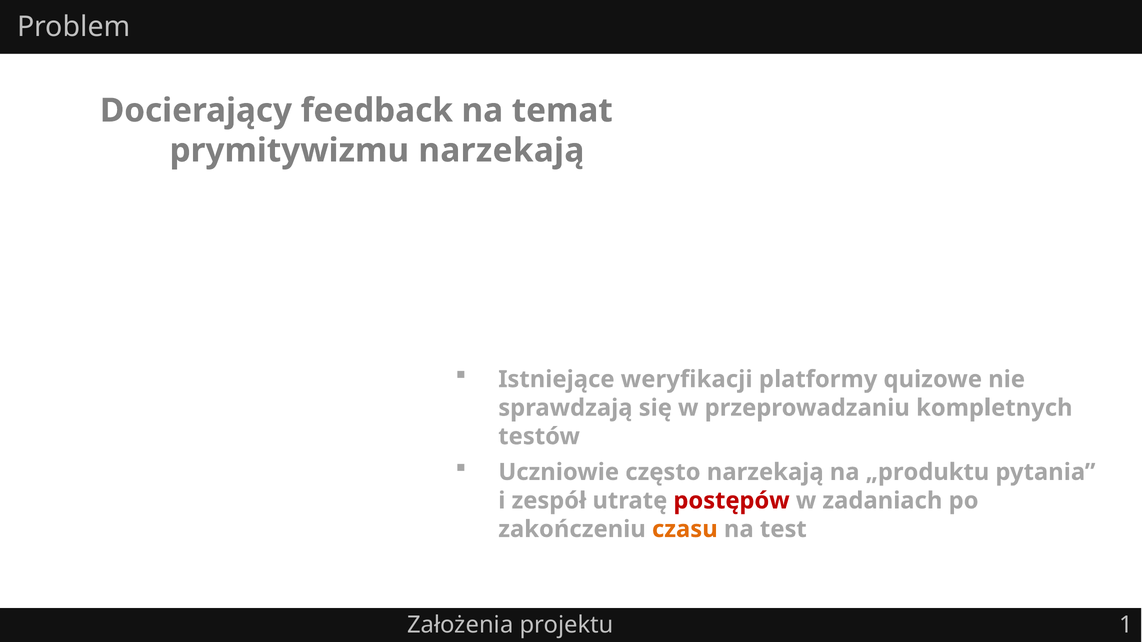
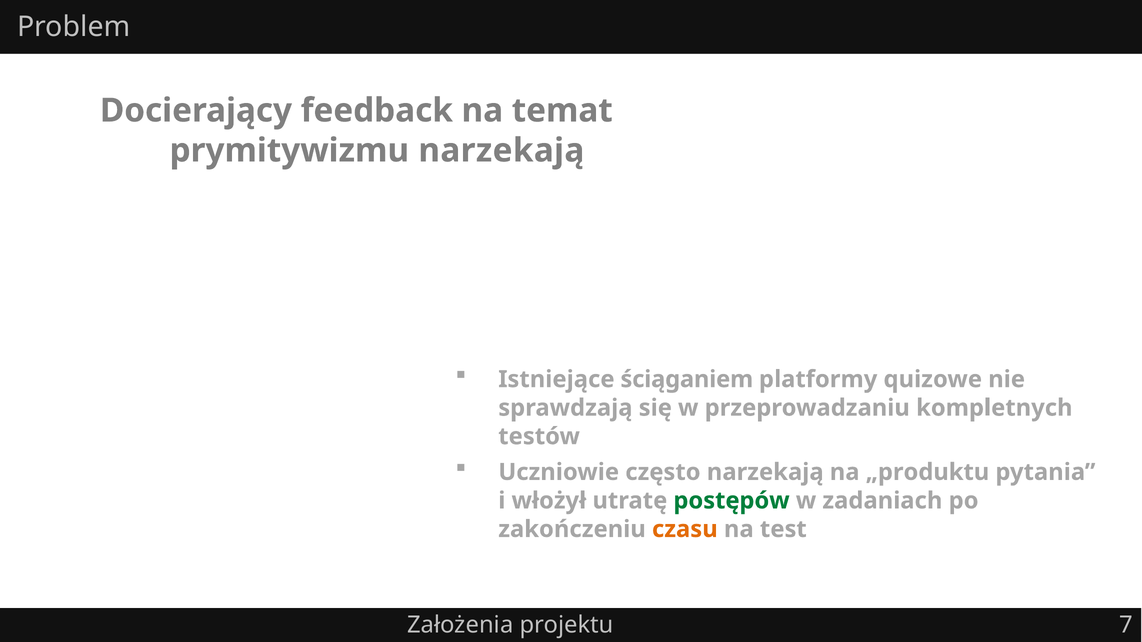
weryfikacji: weryfikacji -> ściąganiem
zespół: zespół -> włożył
postępów colour: red -> green
1: 1 -> 7
